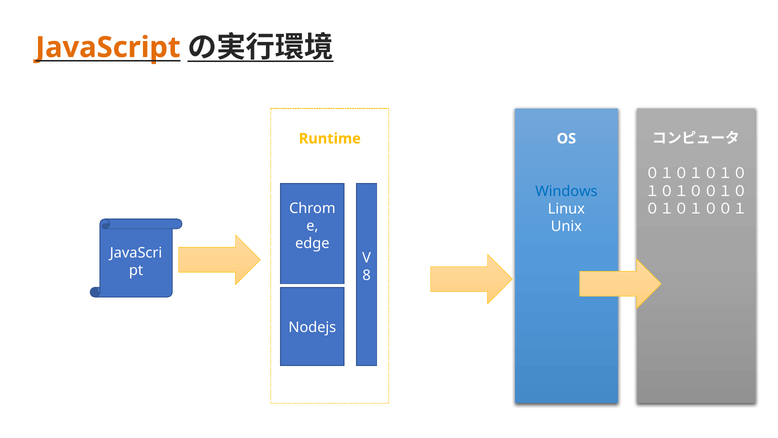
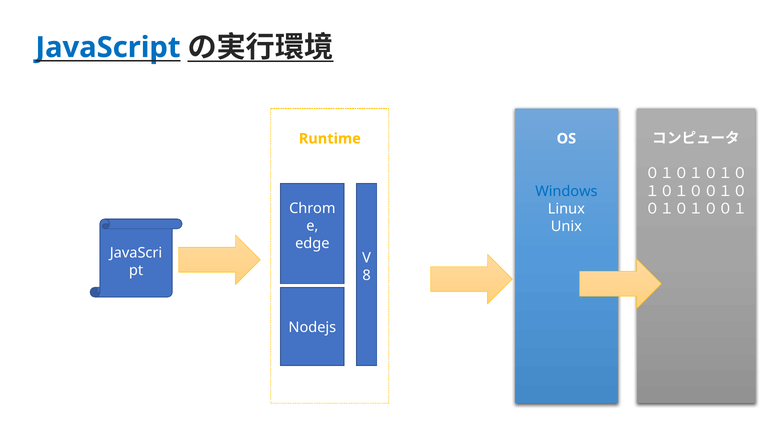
JavaScript colour: orange -> blue
